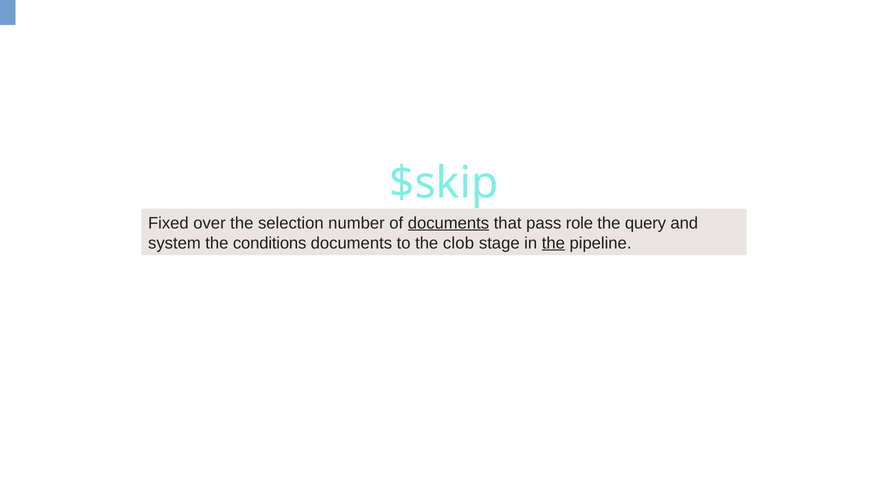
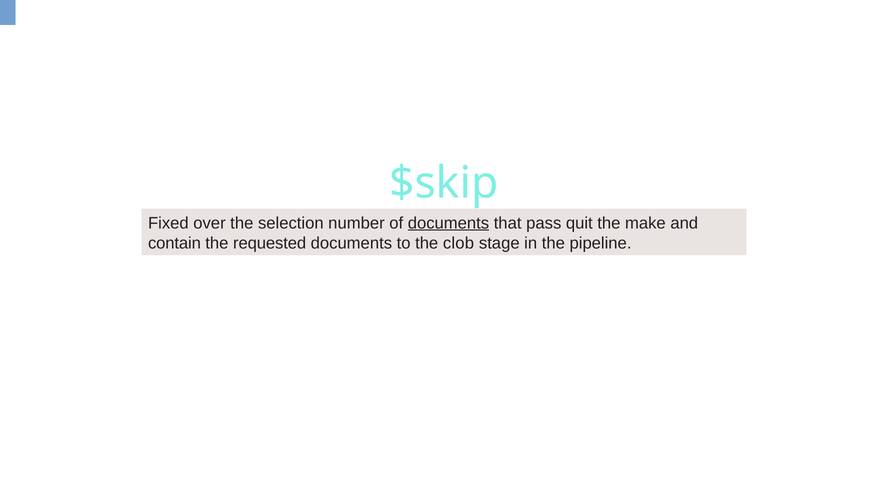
role: role -> quit
query: query -> make
system: system -> contain
conditions: conditions -> requested
the at (553, 243) underline: present -> none
